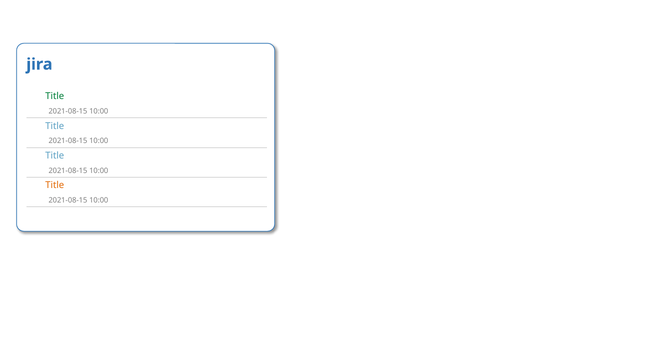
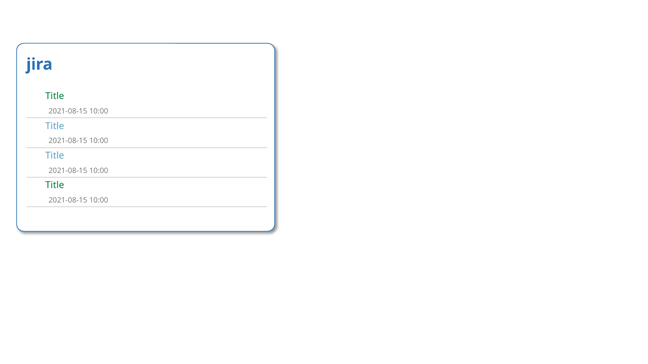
Title at (55, 186) colour: orange -> green
